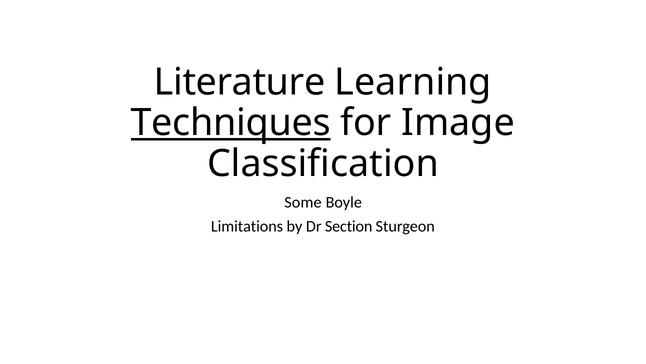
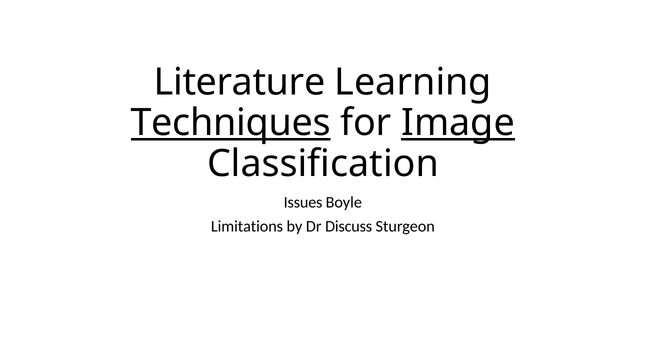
Image underline: none -> present
Some: Some -> Issues
Section: Section -> Discuss
